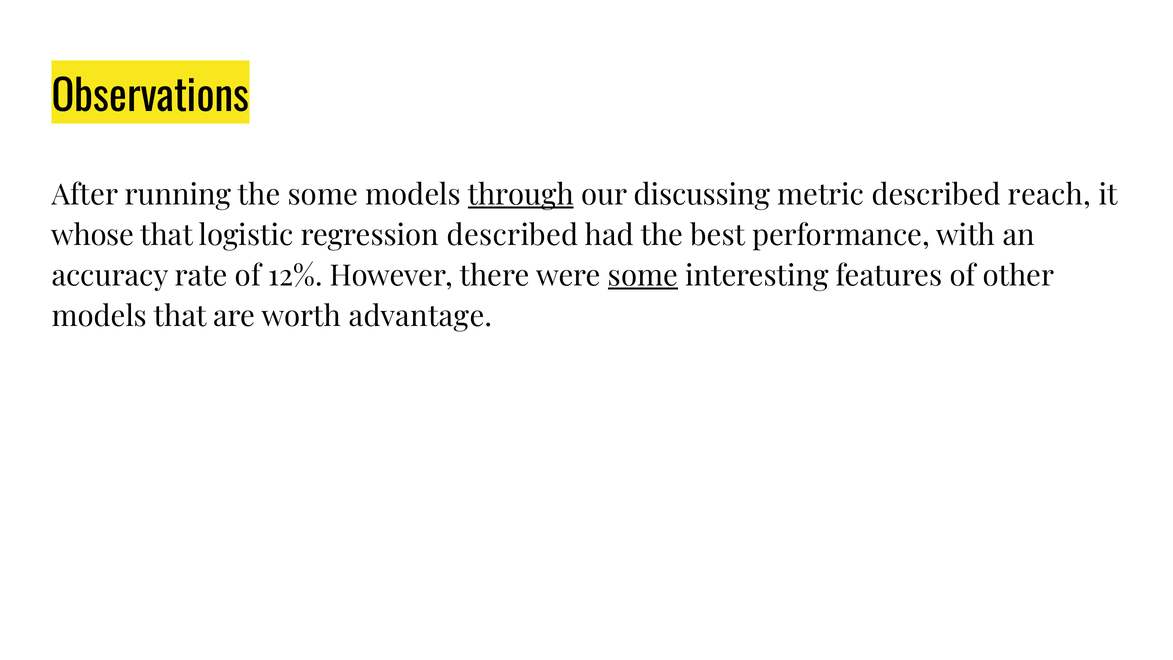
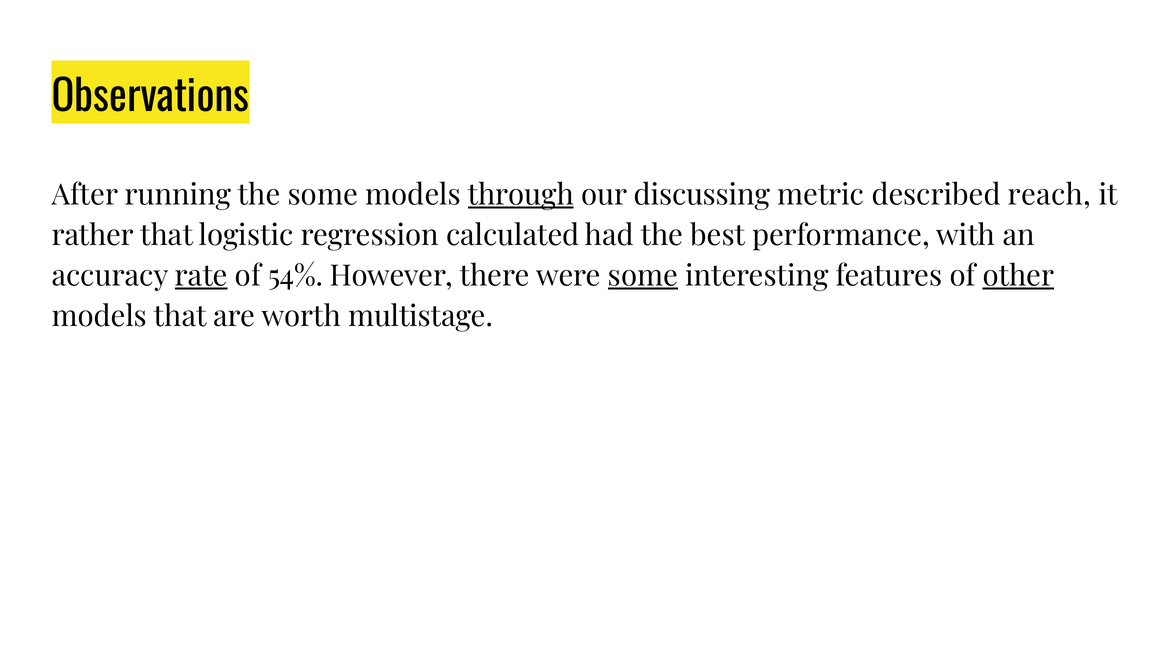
whose: whose -> rather
regression described: described -> calculated
rate underline: none -> present
12%: 12% -> 54%
other underline: none -> present
advantage: advantage -> multistage
